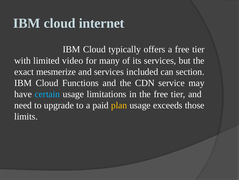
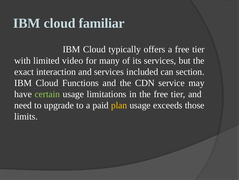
internet: internet -> familiar
mesmerize: mesmerize -> interaction
certain colour: light blue -> light green
